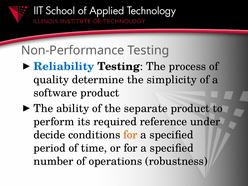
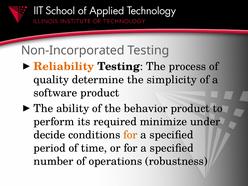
Non-Performance: Non-Performance -> Non-Incorporated
Reliability colour: blue -> orange
separate: separate -> behavior
reference: reference -> minimize
